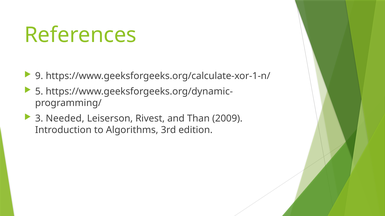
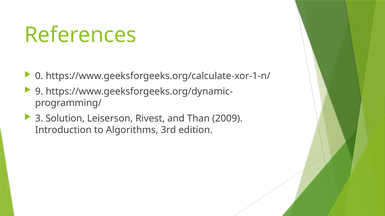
9: 9 -> 0
5: 5 -> 9
Needed: Needed -> Solution
